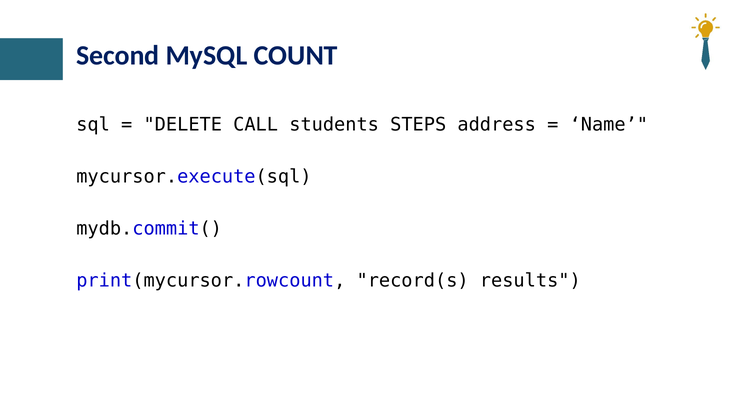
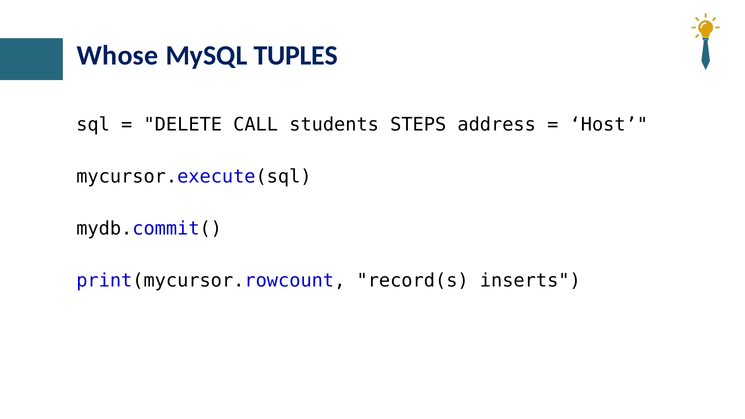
Second: Second -> Whose
COUNT: COUNT -> TUPLES
Name: Name -> Host
results: results -> inserts
